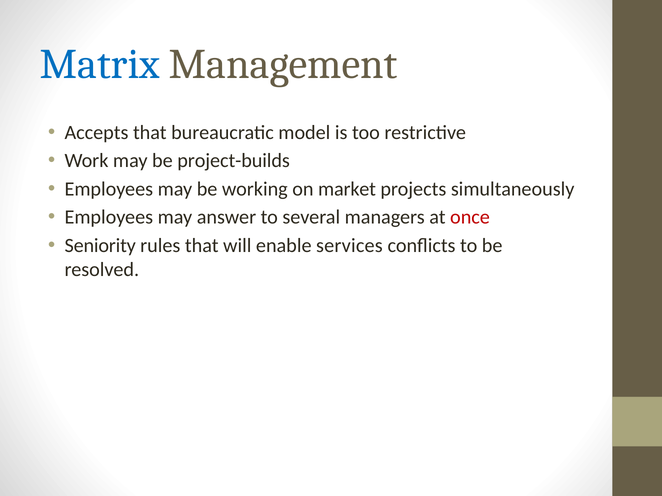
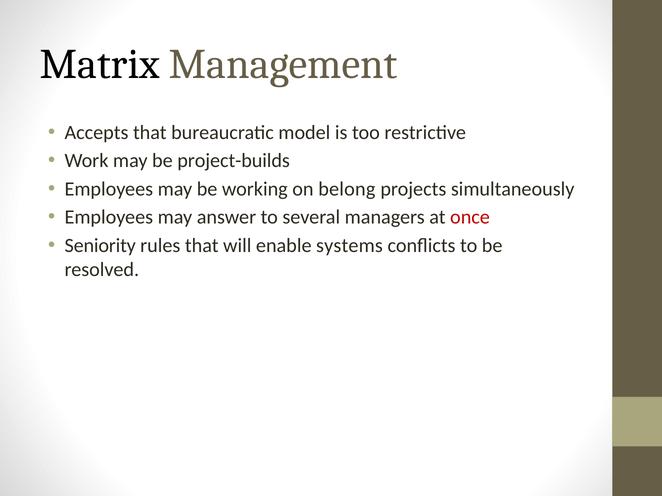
Matrix colour: blue -> black
market: market -> belong
services: services -> systems
